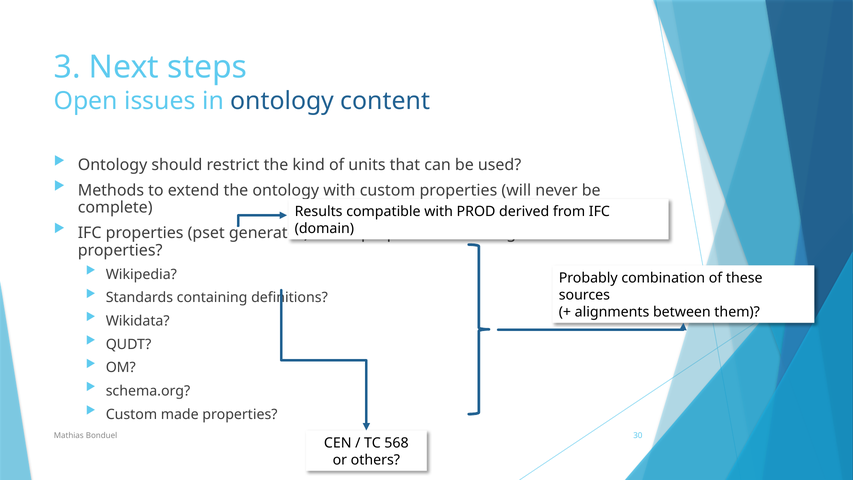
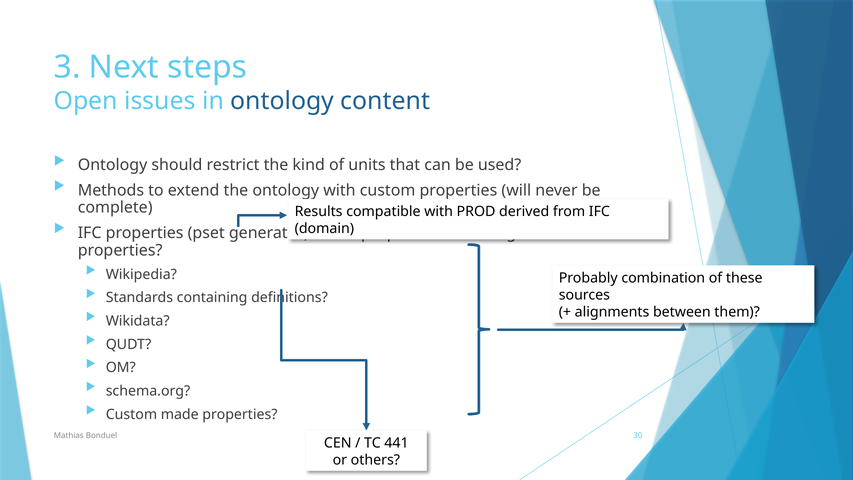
568: 568 -> 441
